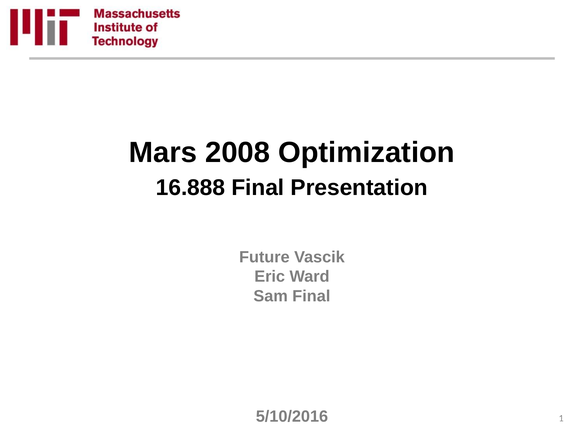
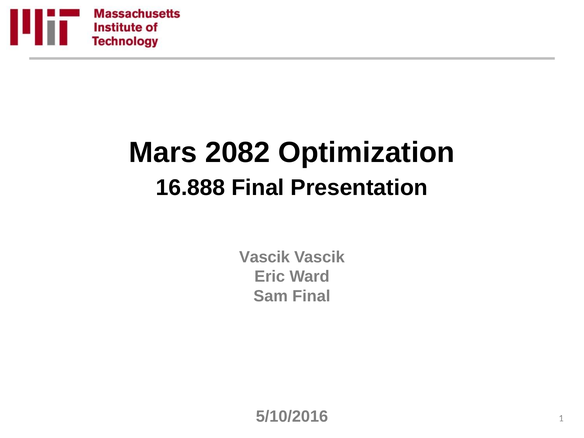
2008: 2008 -> 2082
Future at (264, 257): Future -> Vascik
